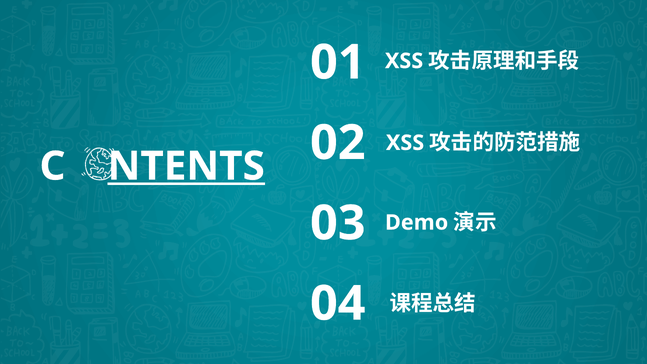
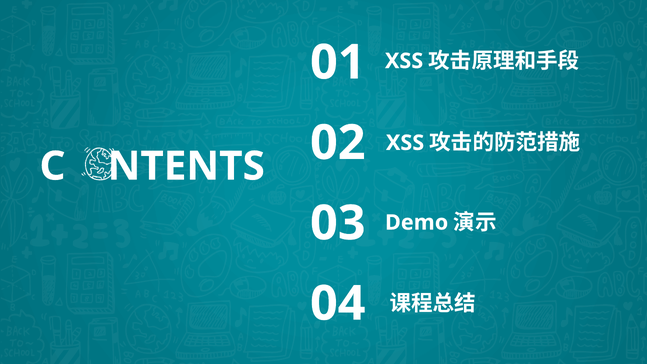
NTENTS underline: present -> none
